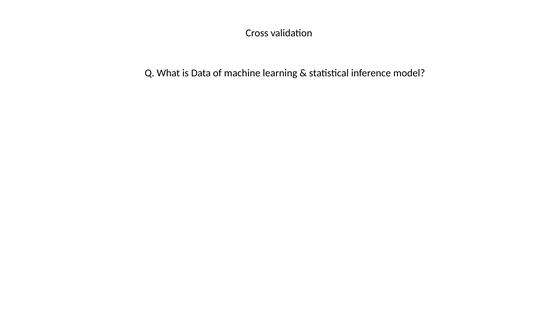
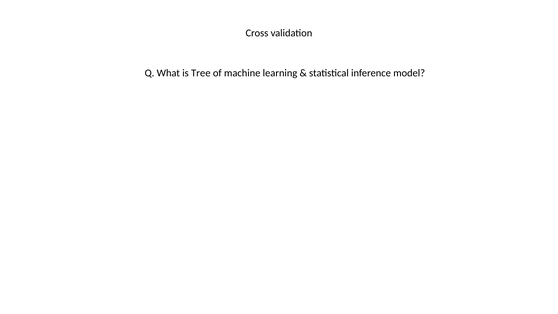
Data: Data -> Tree
